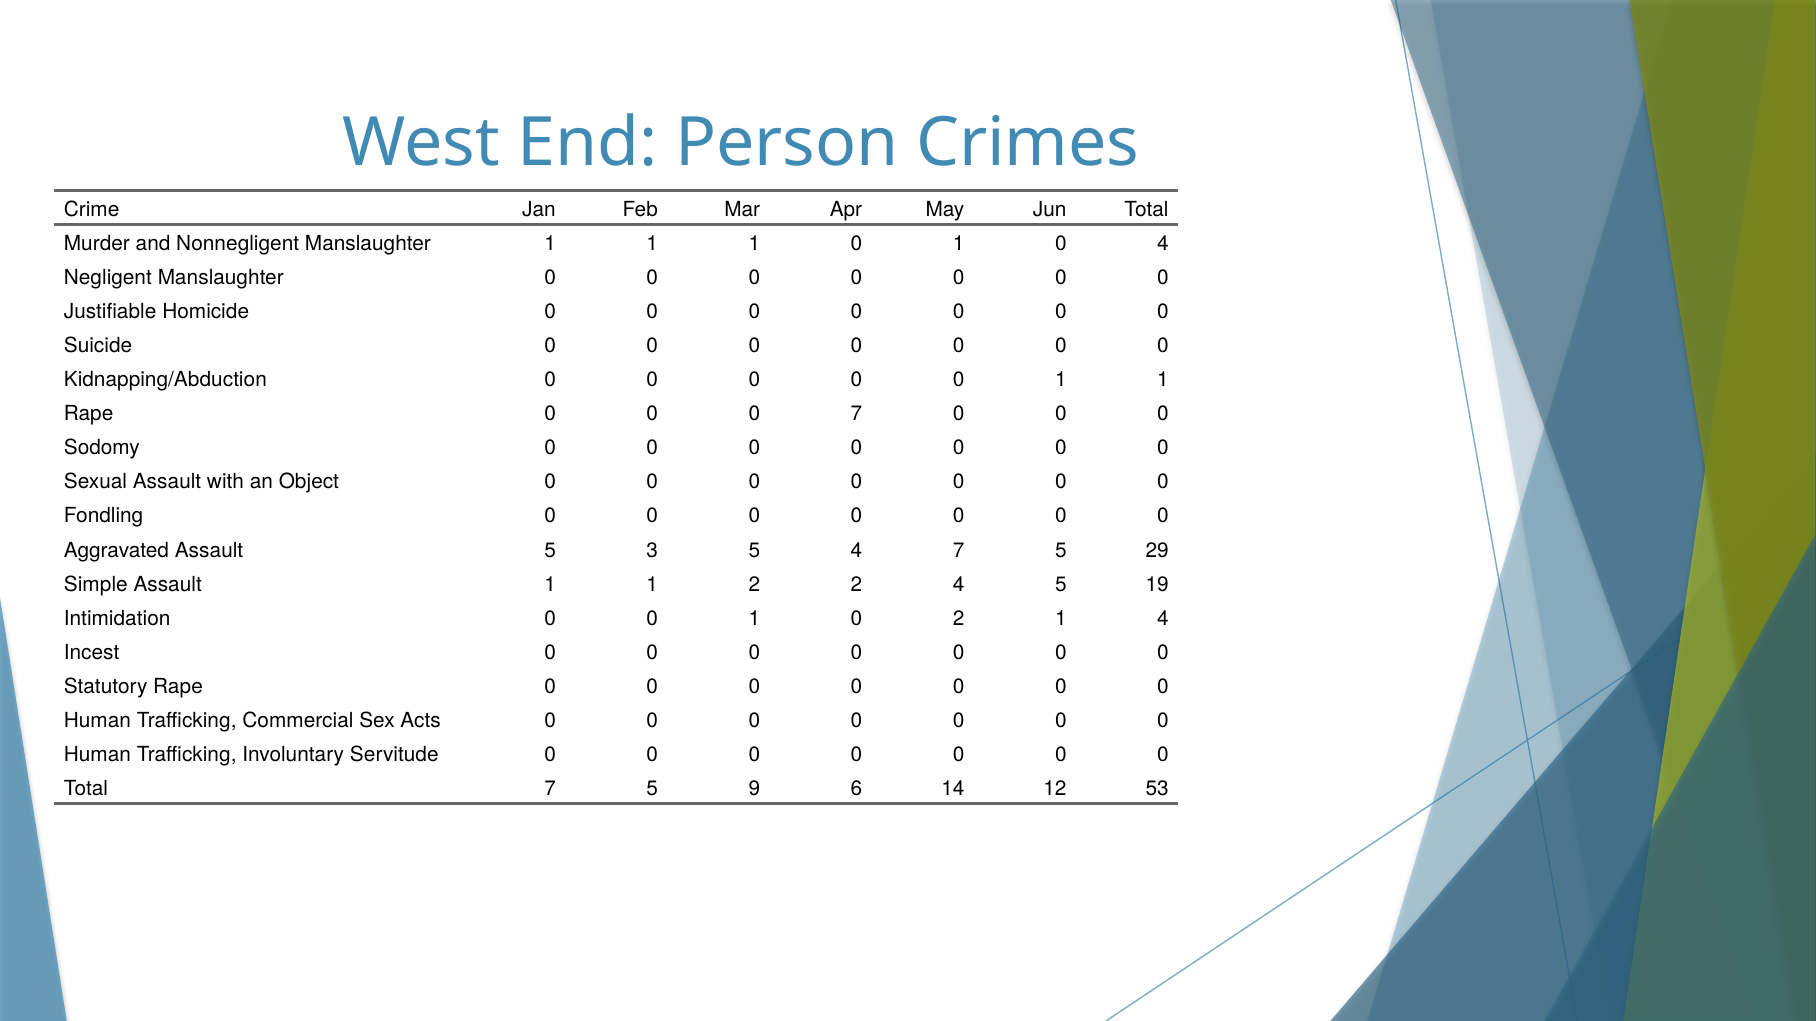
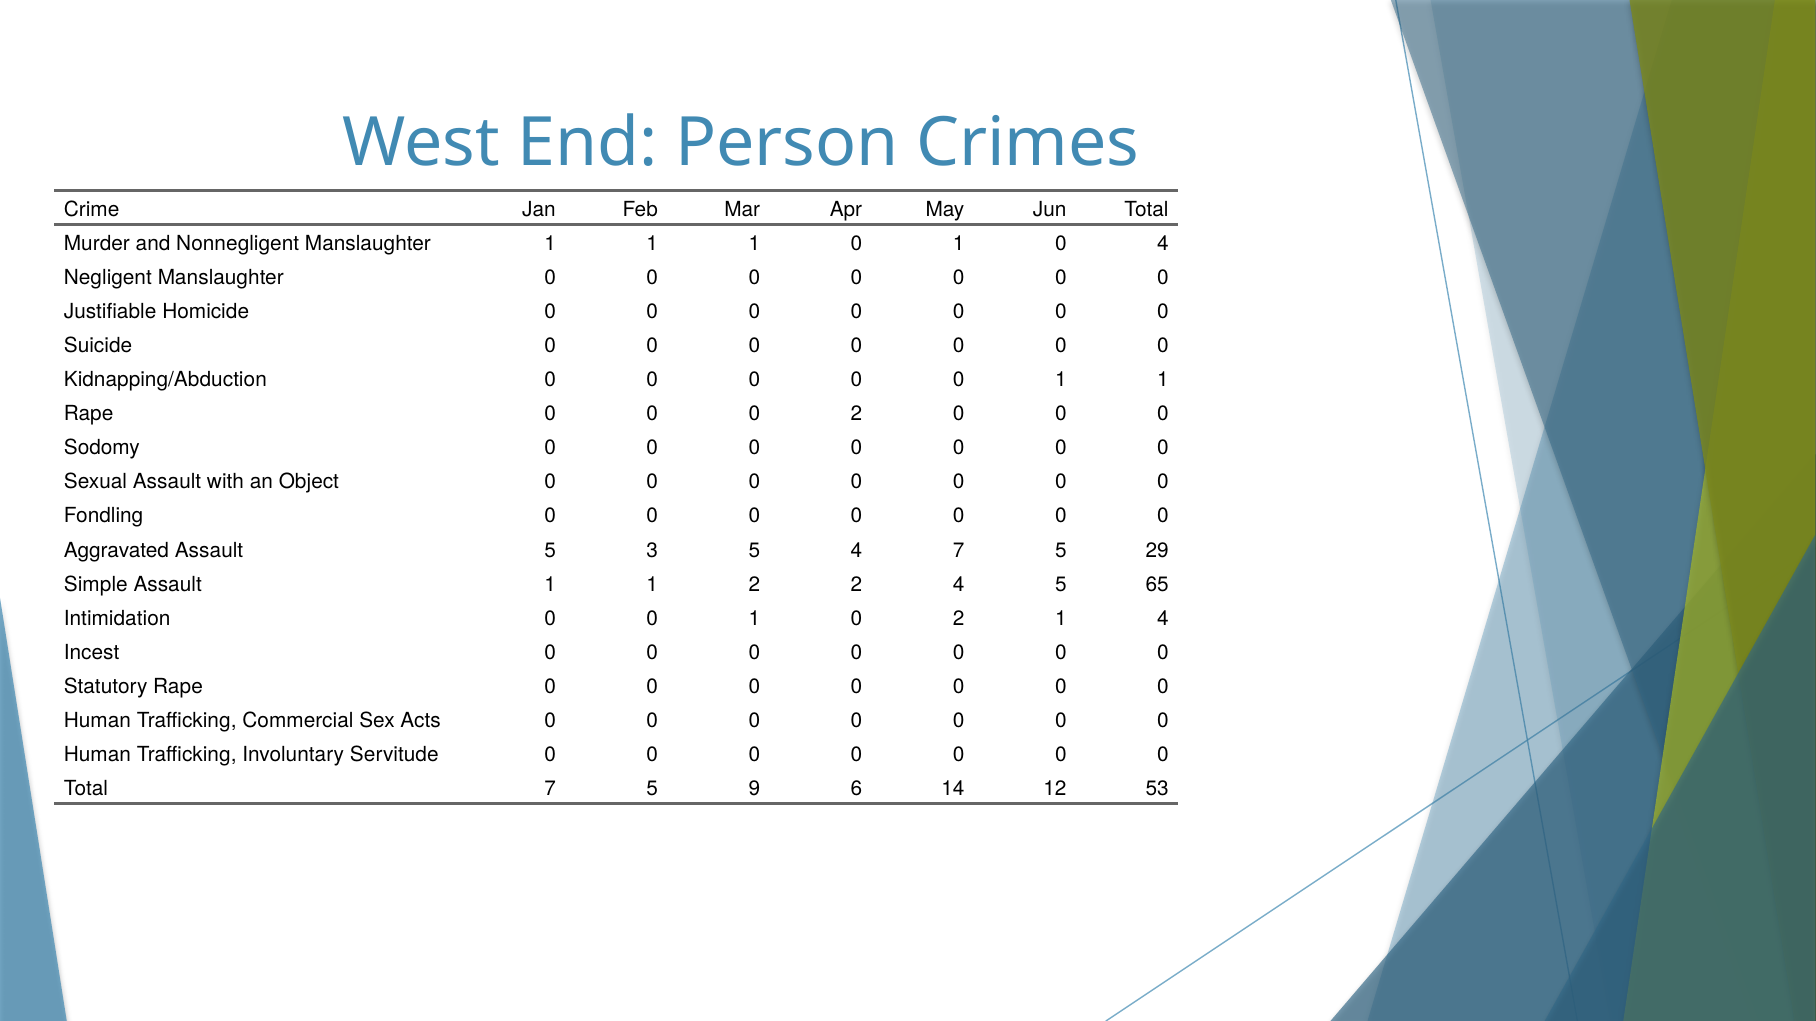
0 0 7: 7 -> 2
19: 19 -> 65
